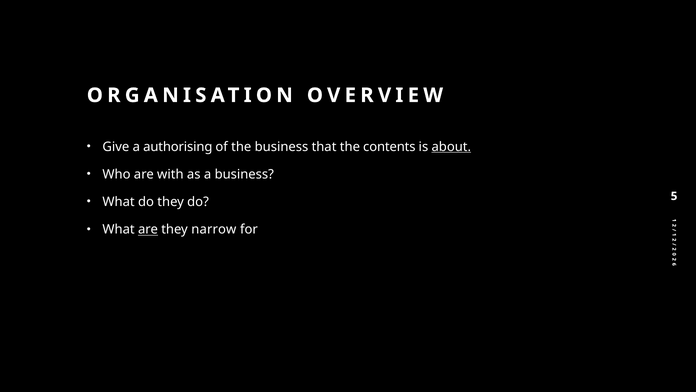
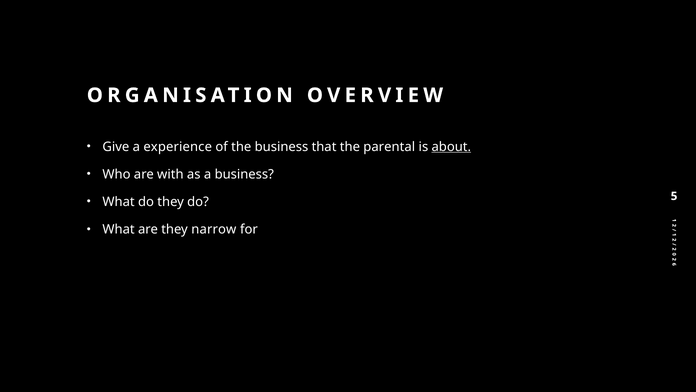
authorising: authorising -> experience
contents: contents -> parental
are at (148, 229) underline: present -> none
